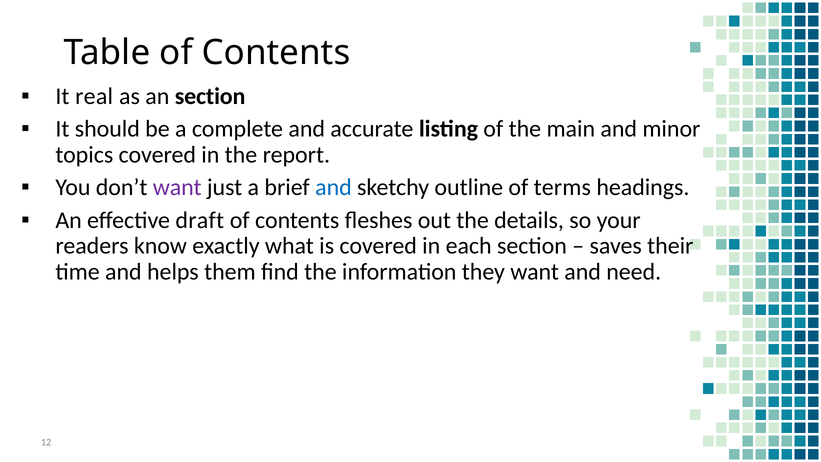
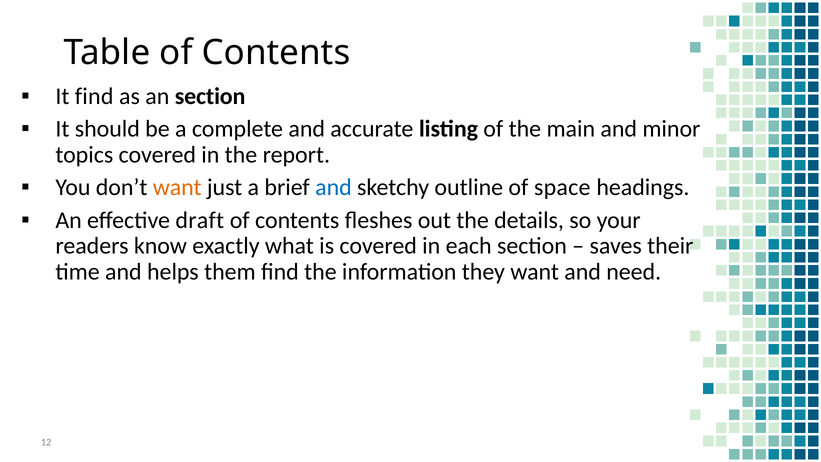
It real: real -> find
want at (177, 187) colour: purple -> orange
terms: terms -> space
